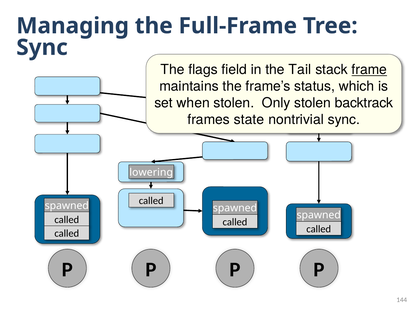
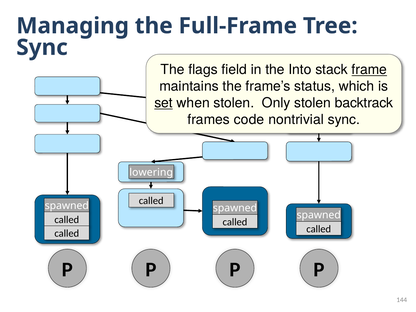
Tail: Tail -> Into
set underline: none -> present
state: state -> code
